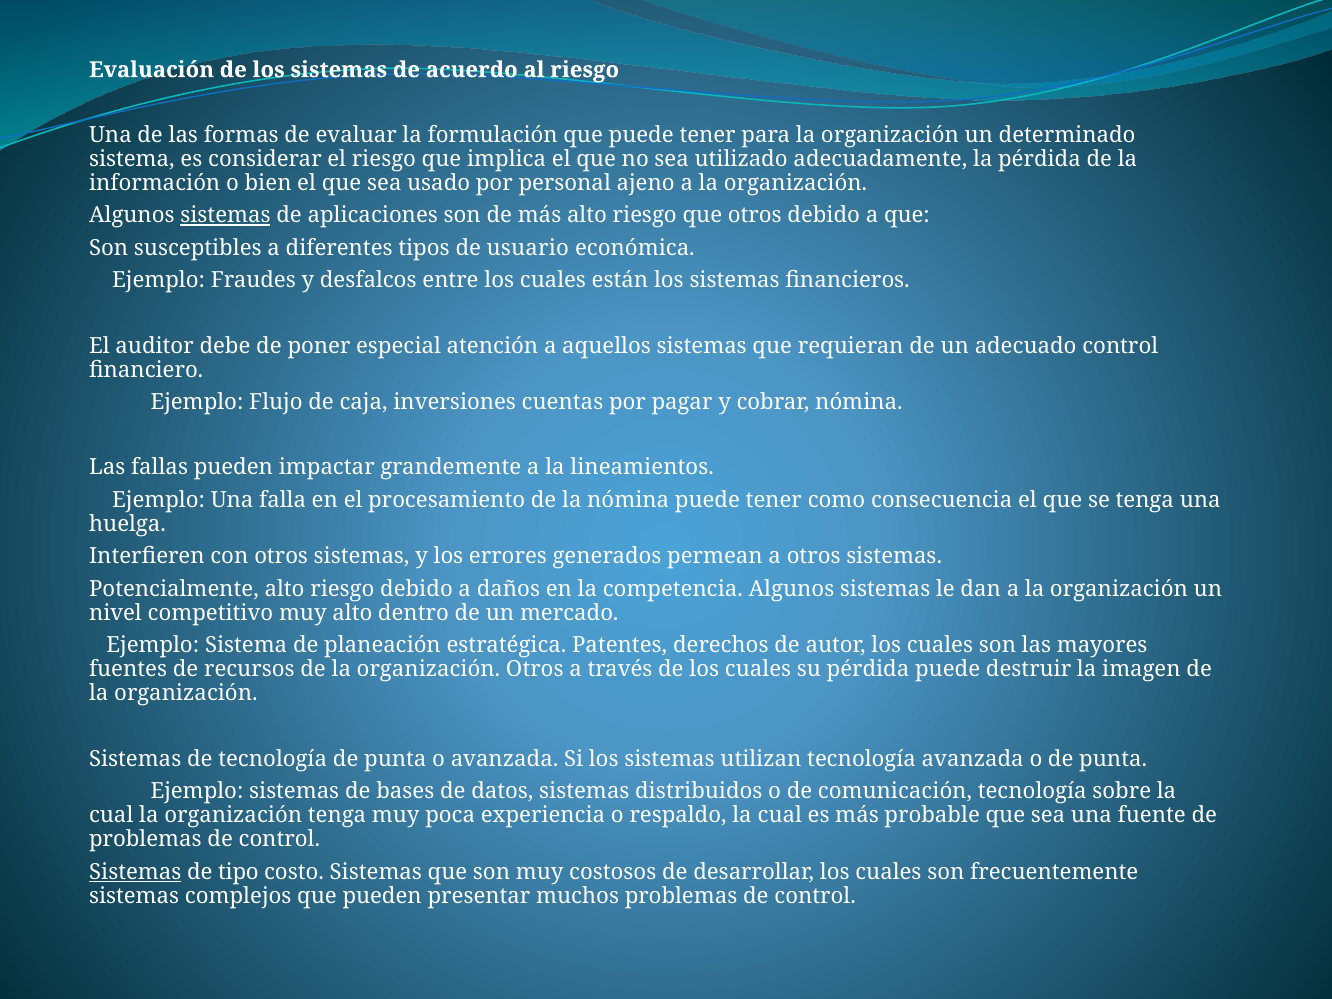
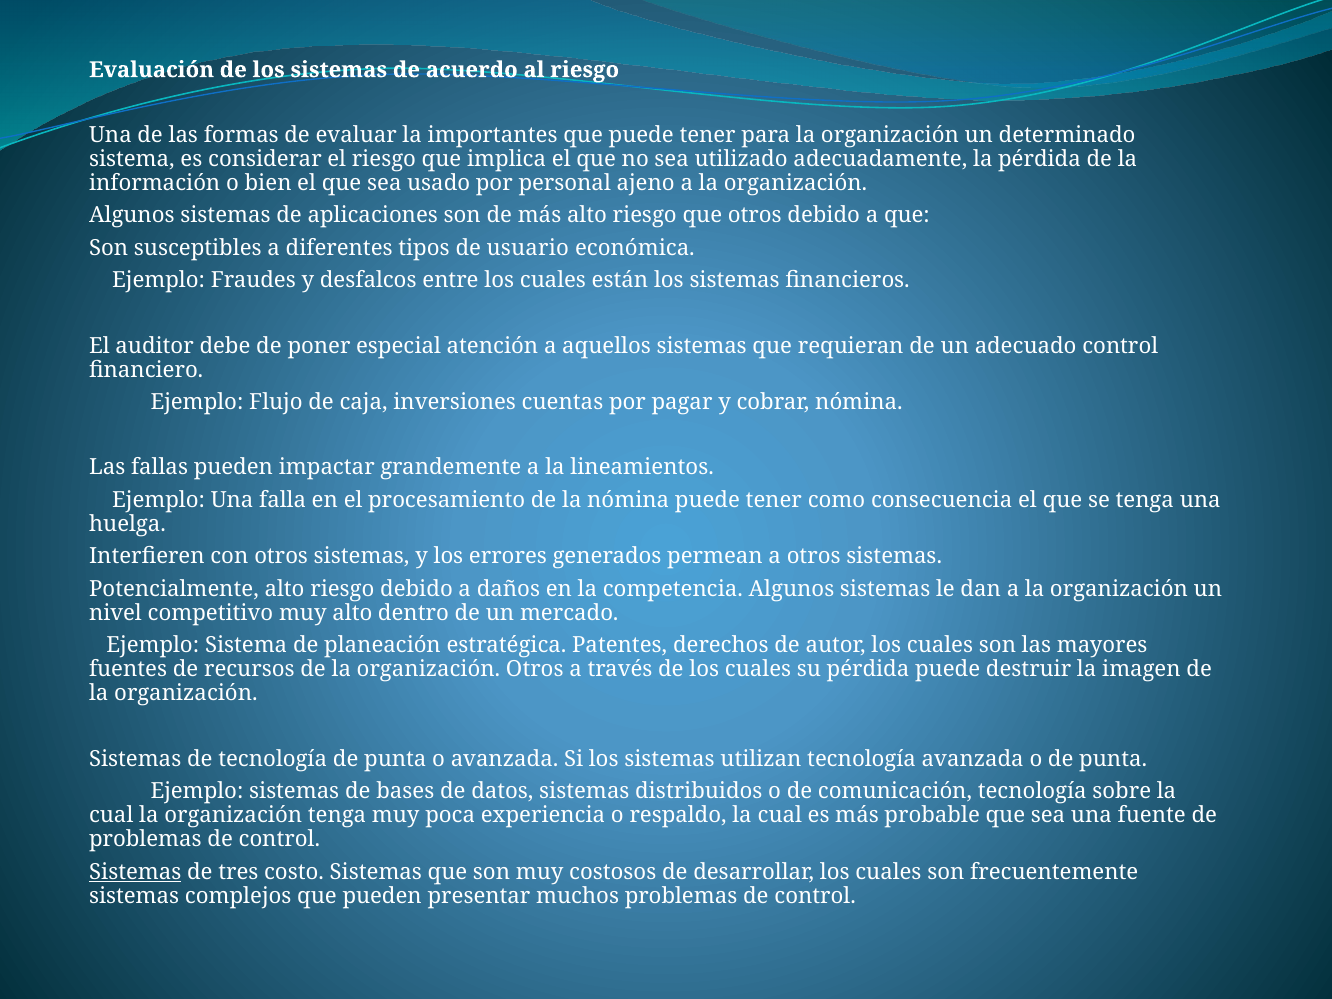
formulación: formulación -> importantes
sistemas at (225, 216) underline: present -> none
tipo: tipo -> tres
